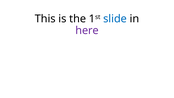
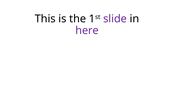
slide colour: blue -> purple
